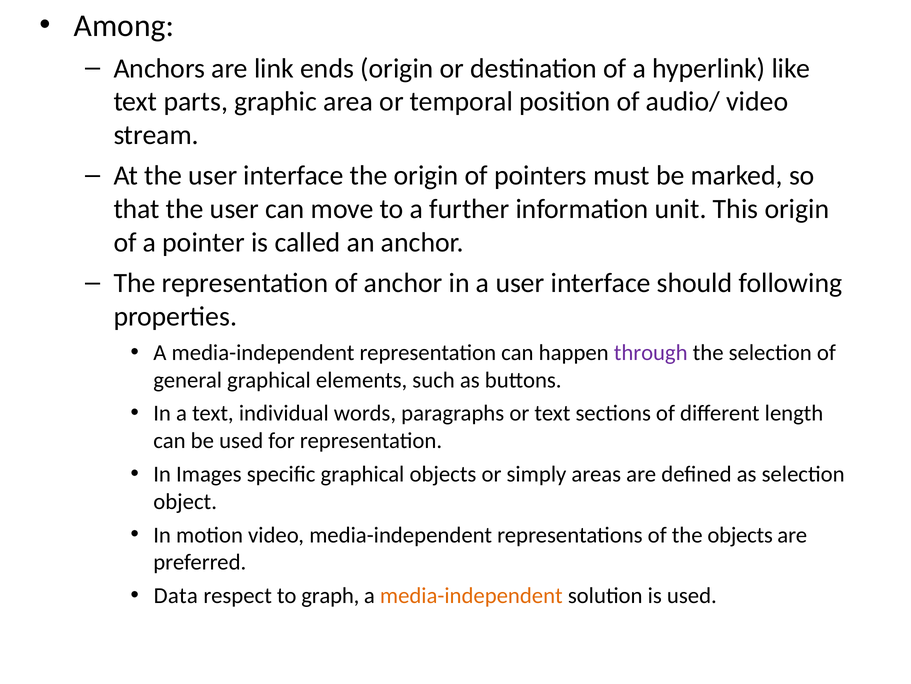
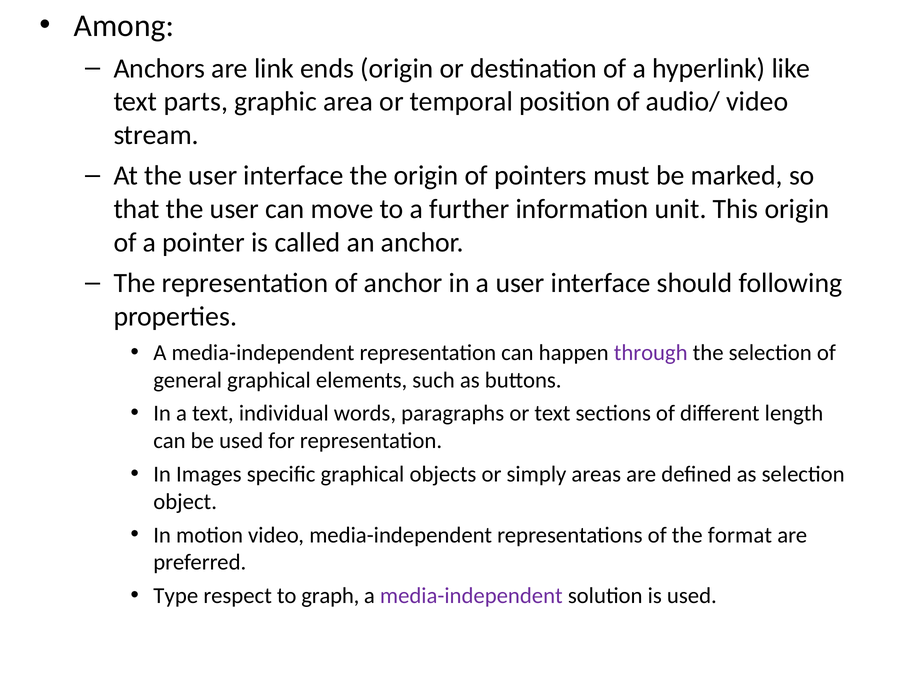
the objects: objects -> format
Data: Data -> Type
media-independent at (471, 595) colour: orange -> purple
